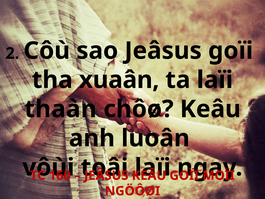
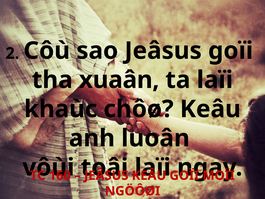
thaàn: thaàn -> khaùc
